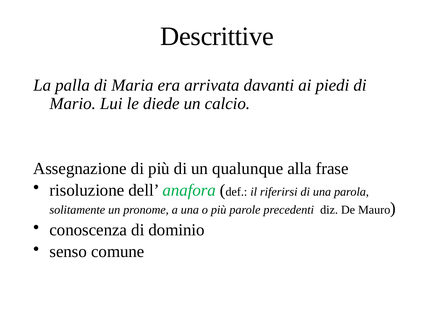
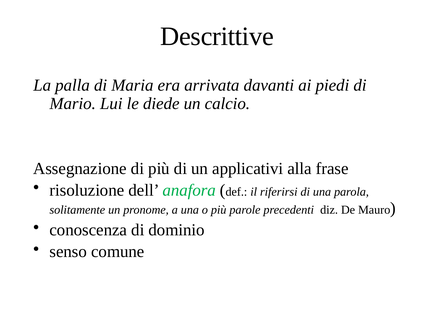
qualunque: qualunque -> applicativi
